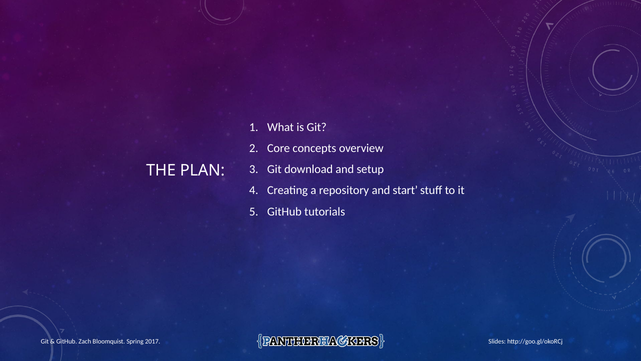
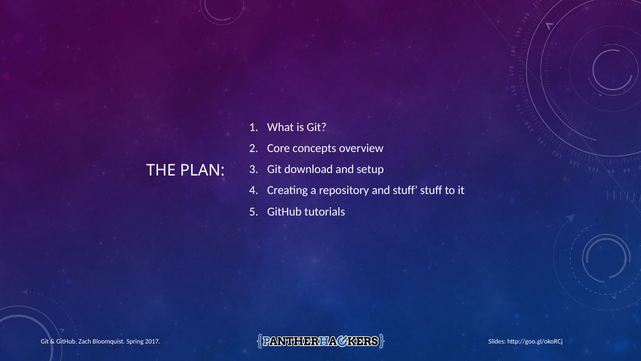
and start: start -> stuff
